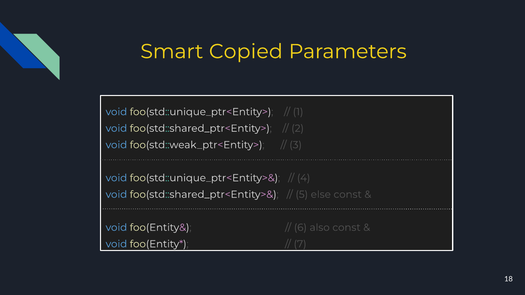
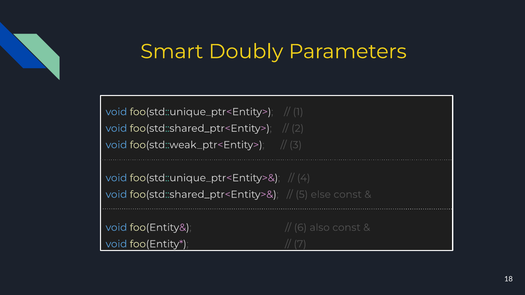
Copied: Copied -> Doubly
